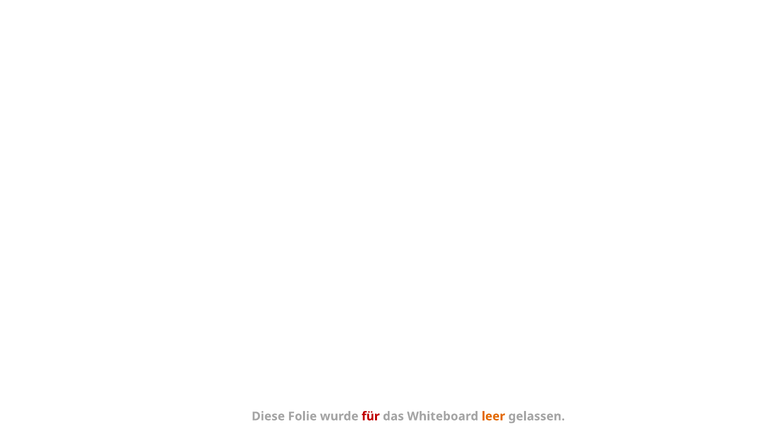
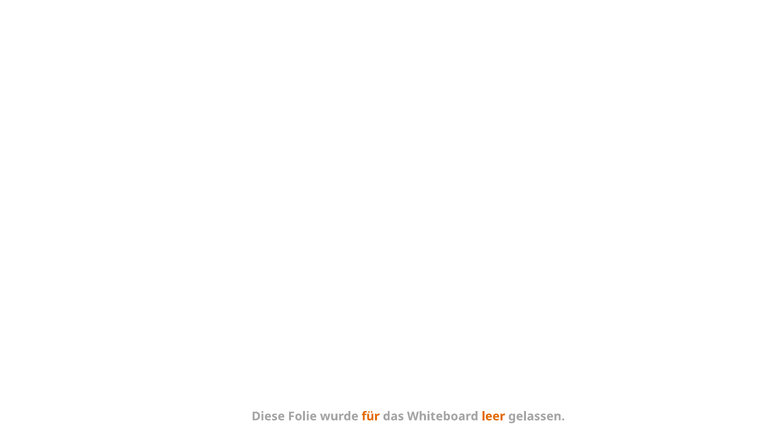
für colour: red -> orange
